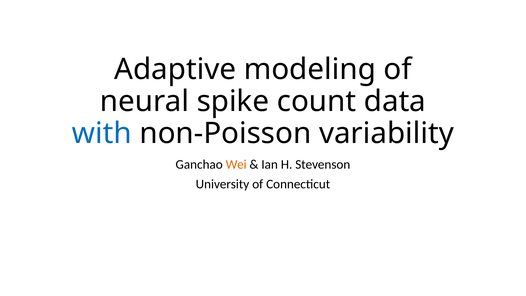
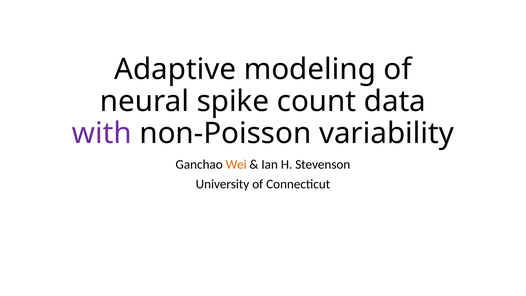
with colour: blue -> purple
